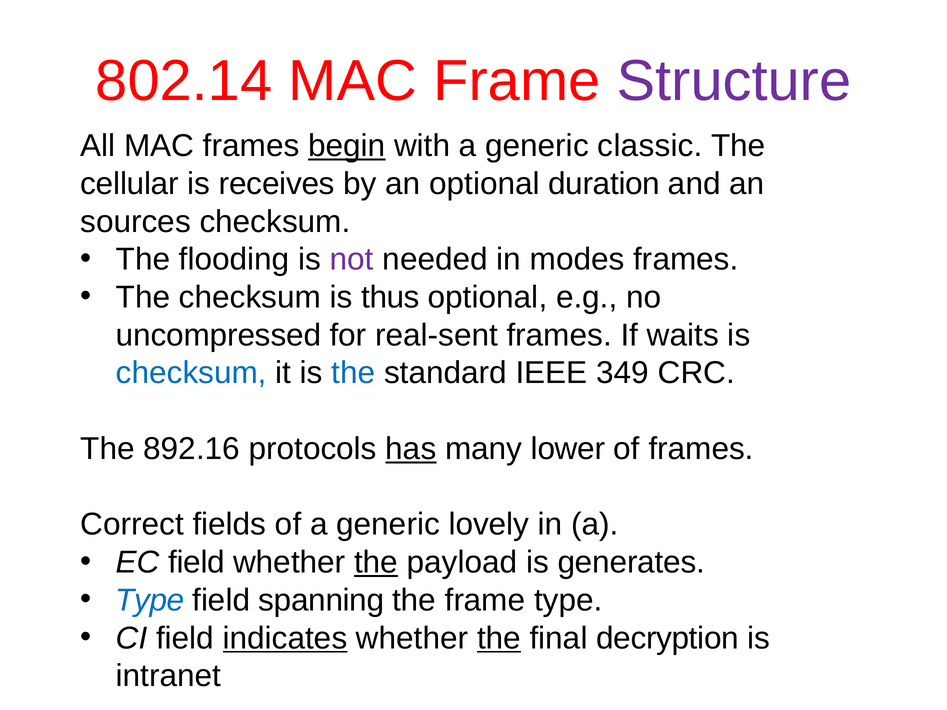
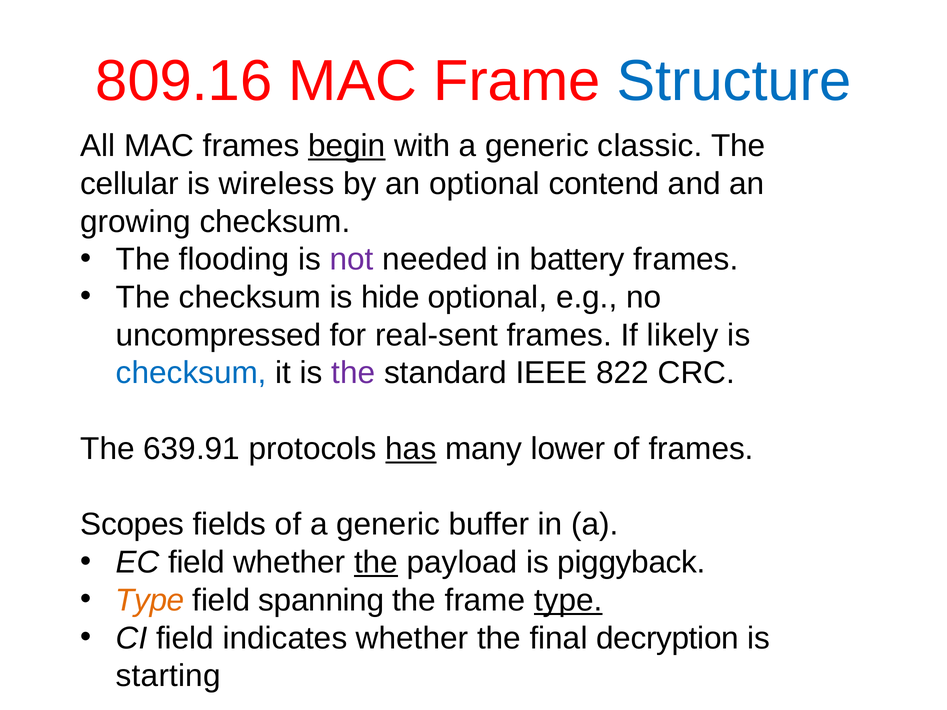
802.14: 802.14 -> 809.16
Structure colour: purple -> blue
receives: receives -> wireless
duration: duration -> contend
sources: sources -> growing
modes: modes -> battery
thus: thus -> hide
waits: waits -> likely
the at (353, 373) colour: blue -> purple
349: 349 -> 822
892.16: 892.16 -> 639.91
Correct: Correct -> Scopes
lovely: lovely -> buffer
generates: generates -> piggyback
Type at (150, 600) colour: blue -> orange
type at (568, 600) underline: none -> present
indicates underline: present -> none
the at (499, 638) underline: present -> none
intranet: intranet -> starting
